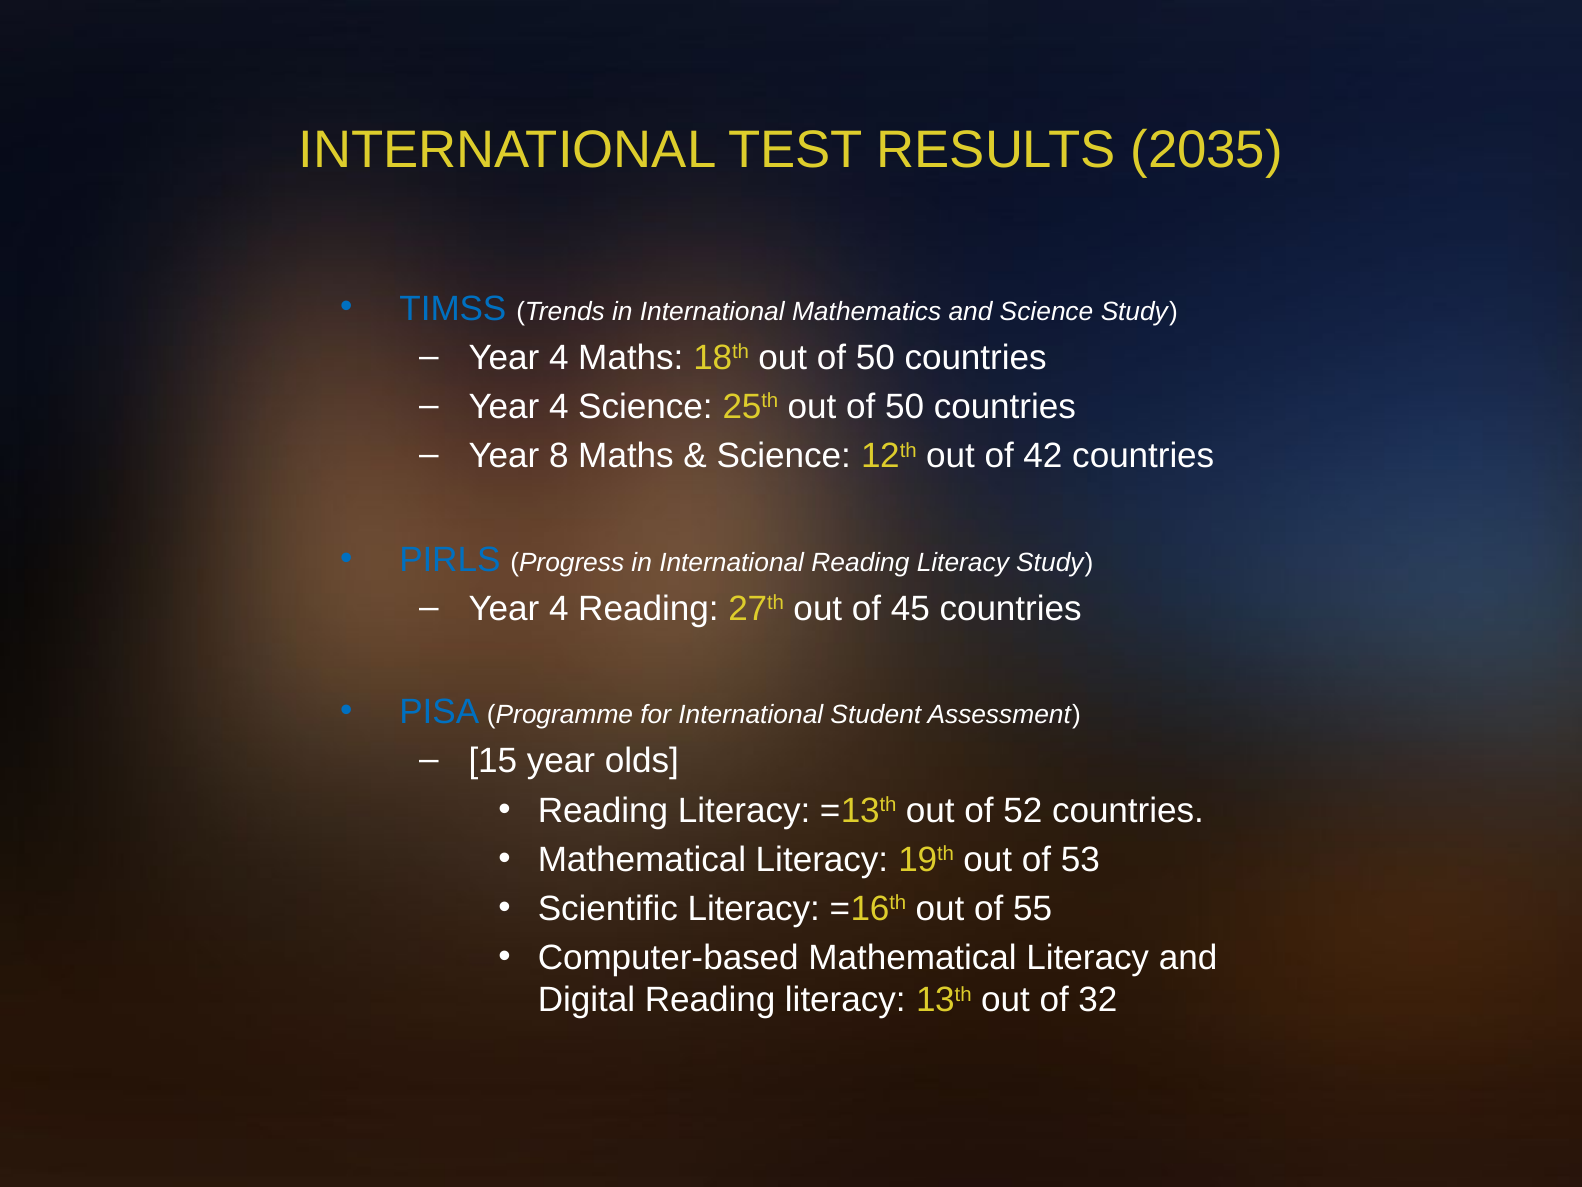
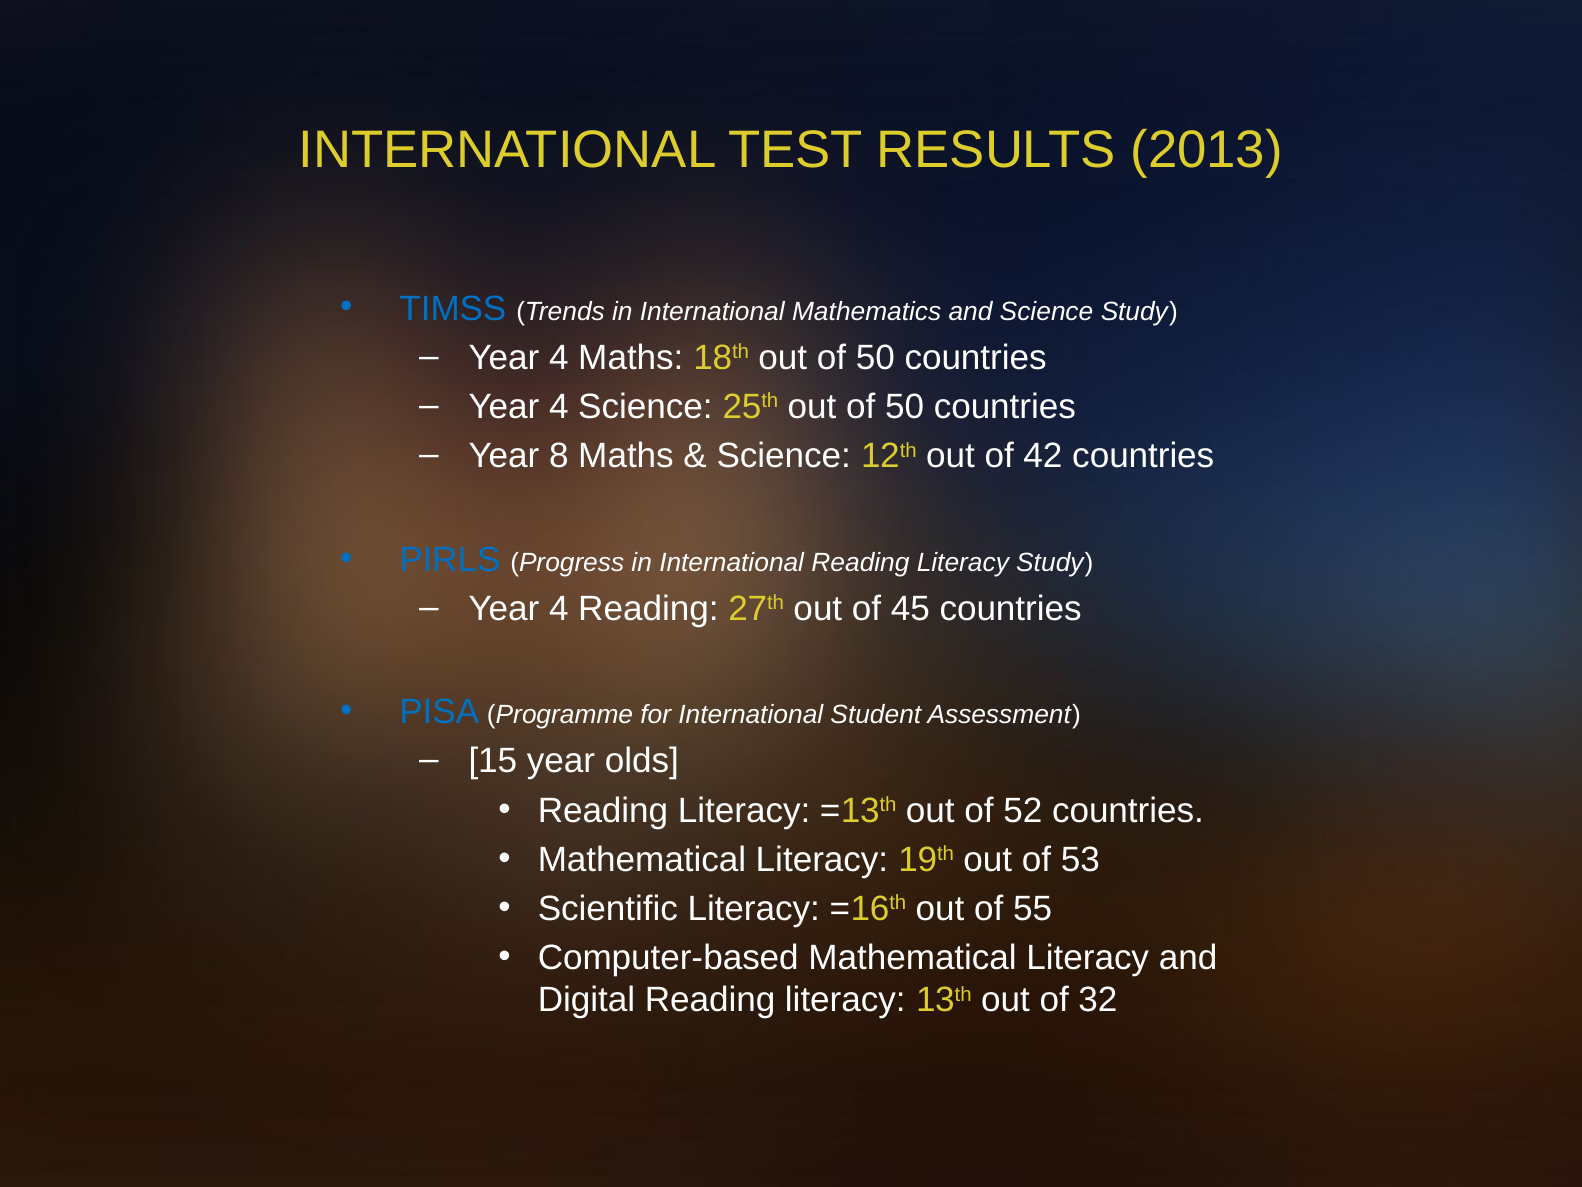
2035: 2035 -> 2013
